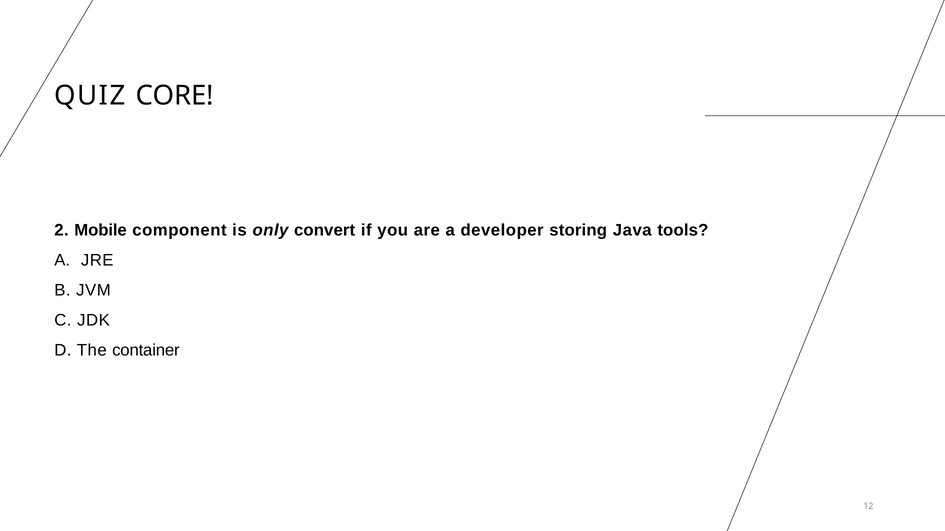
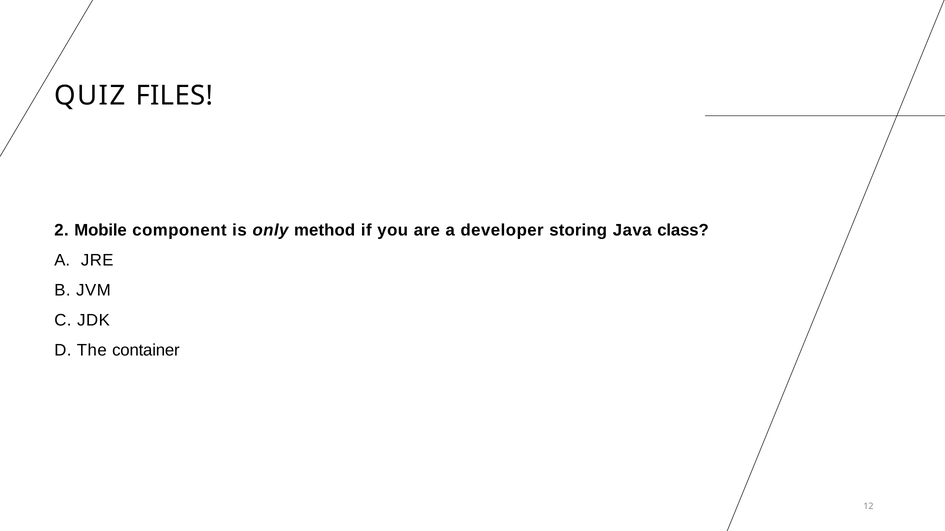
CORE: CORE -> FILES
convert: convert -> method
tools: tools -> class
